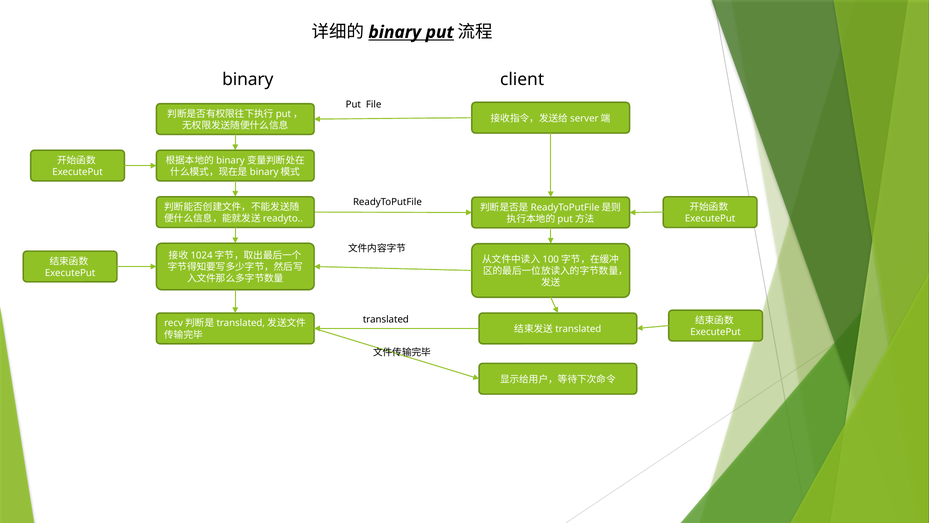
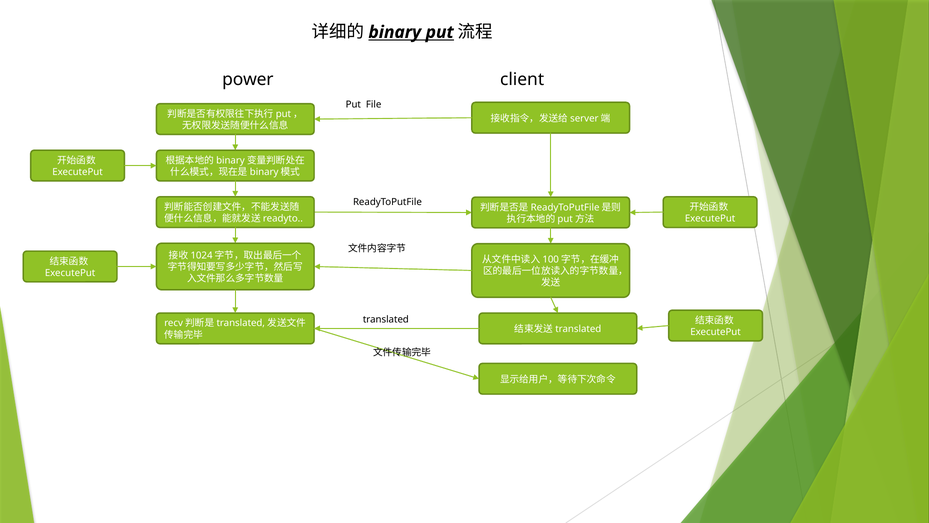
binary at (248, 80): binary -> power
